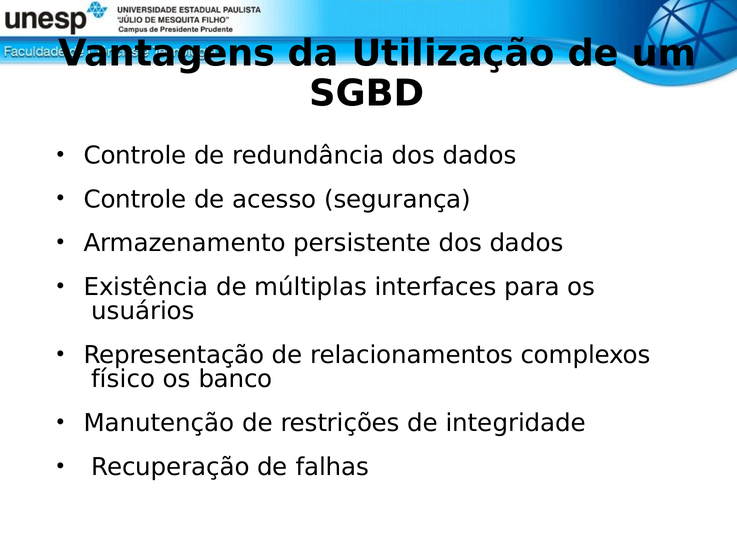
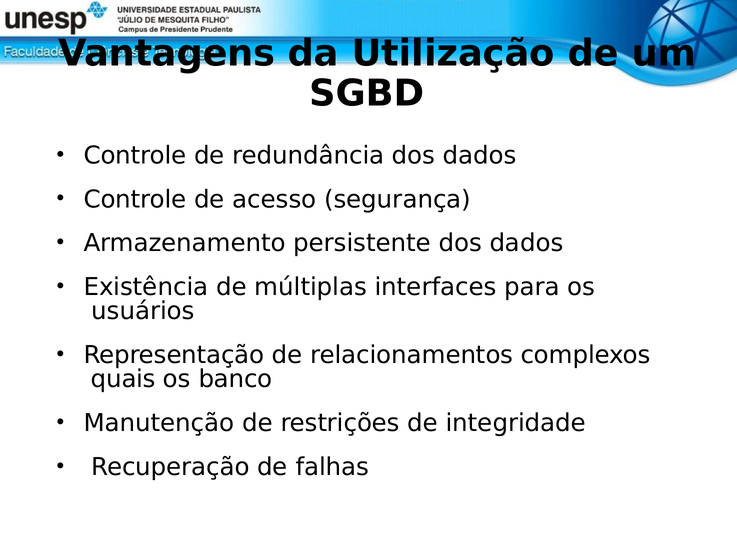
físico: físico -> quais
